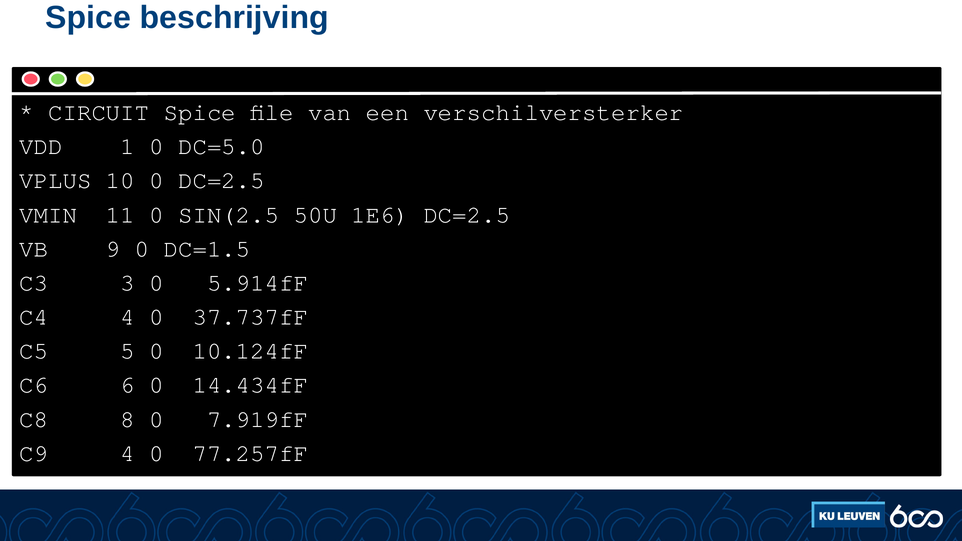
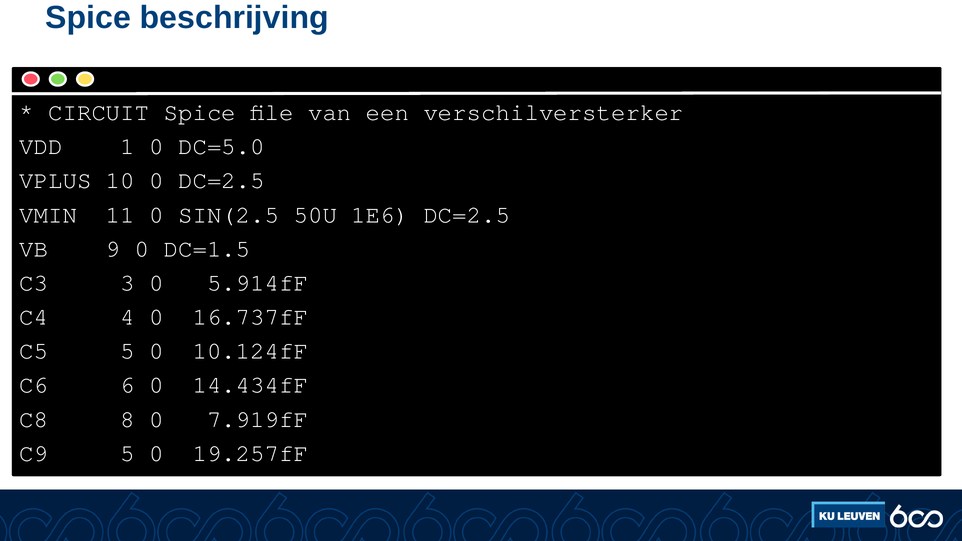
37.737fF: 37.737fF -> 16.737fF
C9 4: 4 -> 5
77.257fF: 77.257fF -> 19.257fF
